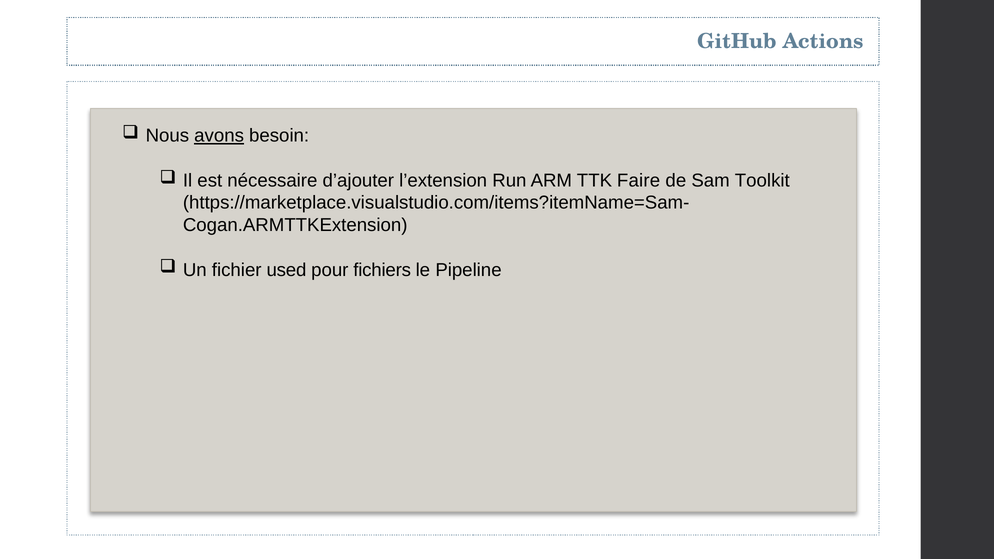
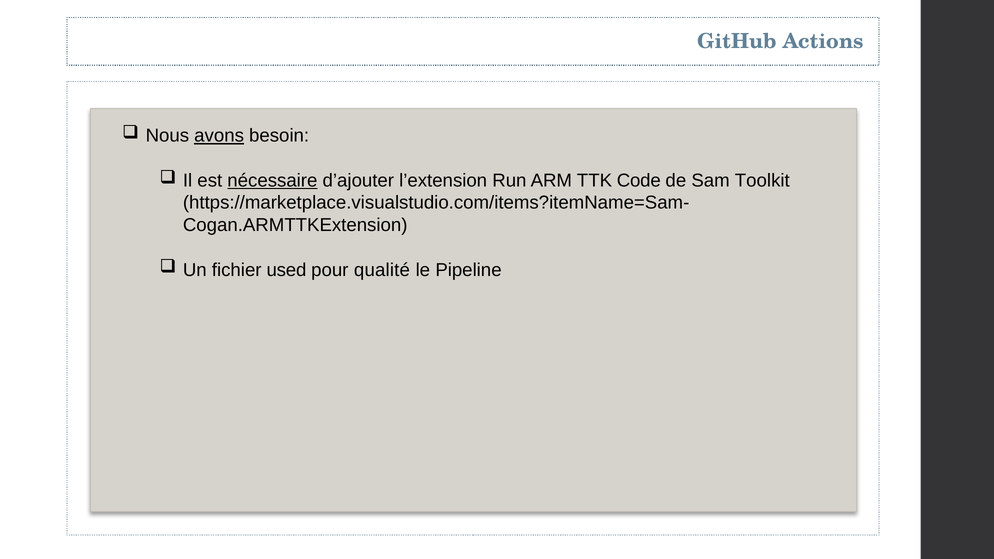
nécessaire underline: none -> present
Faire: Faire -> Code
fichiers: fichiers -> qualité
